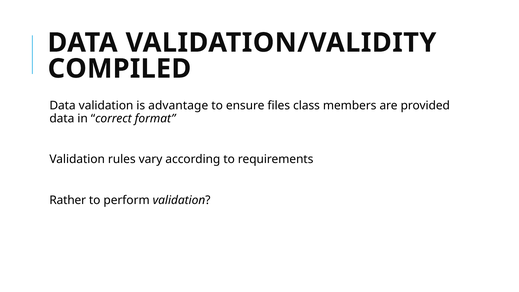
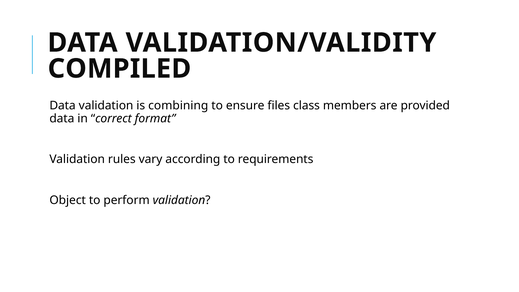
advantage: advantage -> combining
Rather: Rather -> Object
